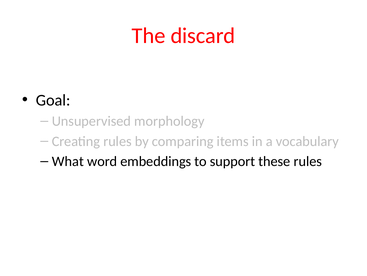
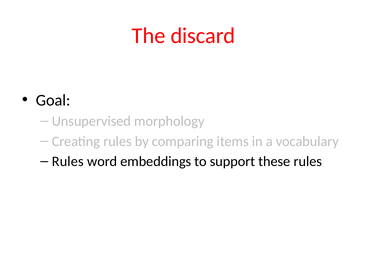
What at (68, 161): What -> Rules
